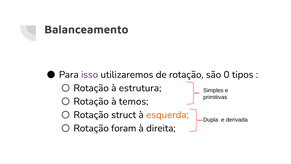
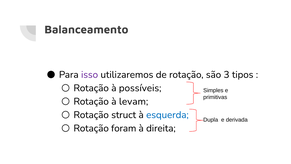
0: 0 -> 3
estrutura: estrutura -> possíveis
temos: temos -> levam
esquerda colour: orange -> blue
